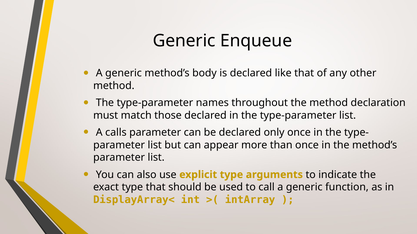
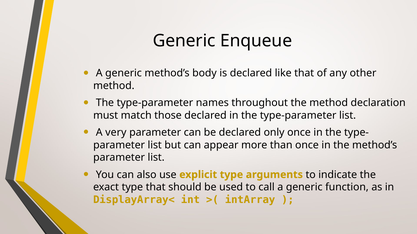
calls: calls -> very
